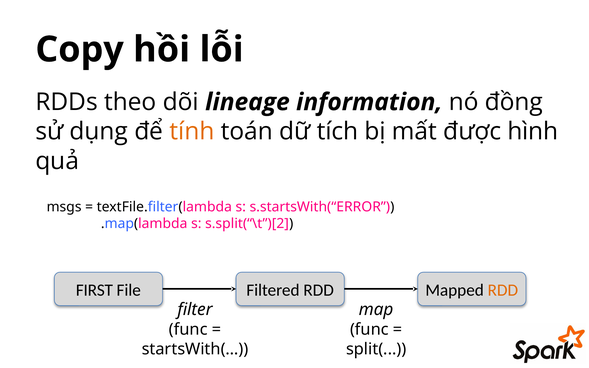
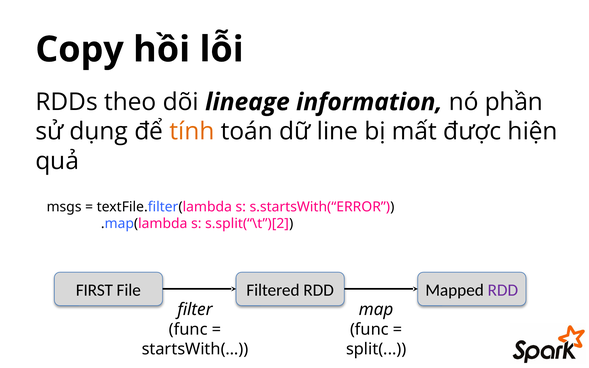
đồng: đồng -> phần
tích: tích -> line
hình: hình -> hiện
RDD at (503, 290) colour: orange -> purple
